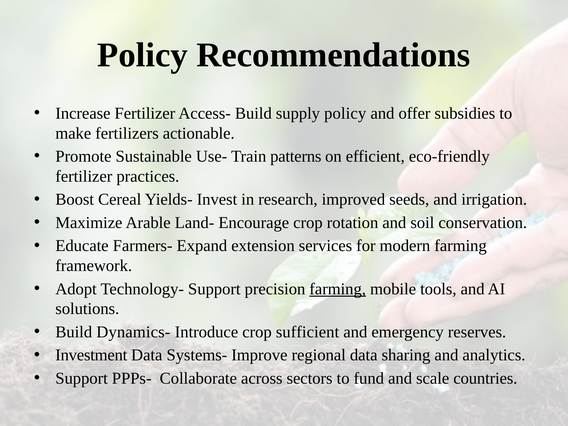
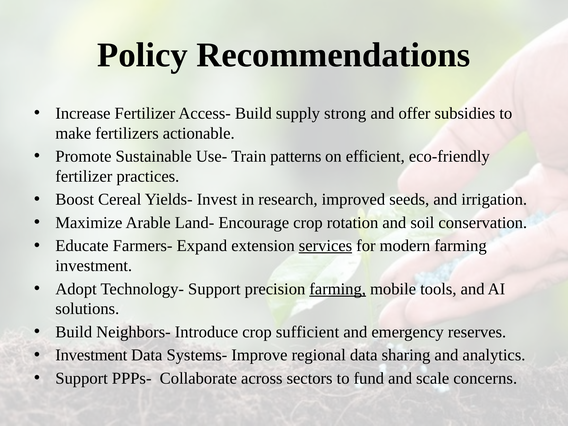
supply policy: policy -> strong
services underline: none -> present
framework at (94, 266): framework -> investment
Dynamics-: Dynamics- -> Neighbors-
countries: countries -> concerns
